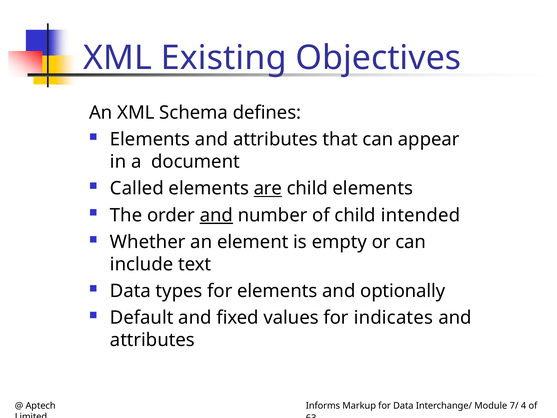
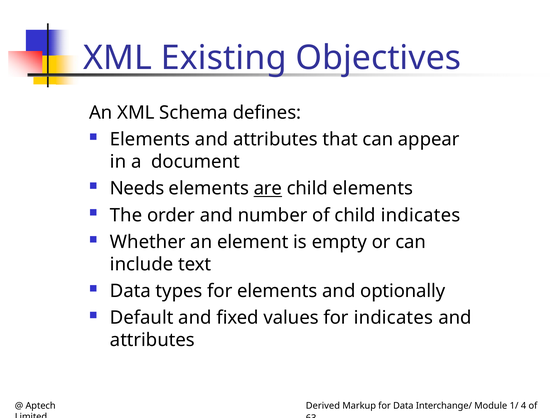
Called: Called -> Needs
and at (216, 215) underline: present -> none
child intended: intended -> indicates
Informs: Informs -> Derived
7/: 7/ -> 1/
